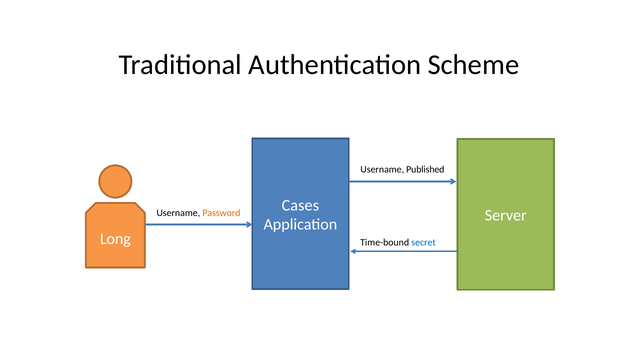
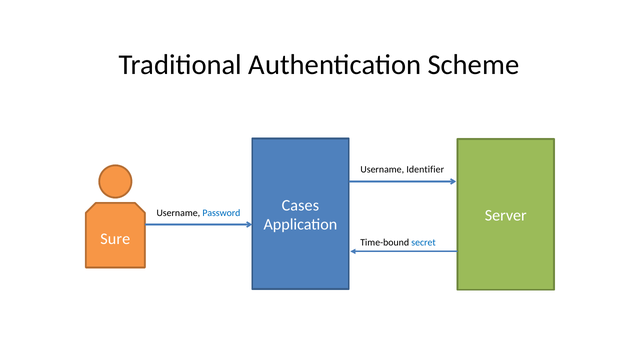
Published: Published -> Identifier
Password colour: orange -> blue
Long: Long -> Sure
